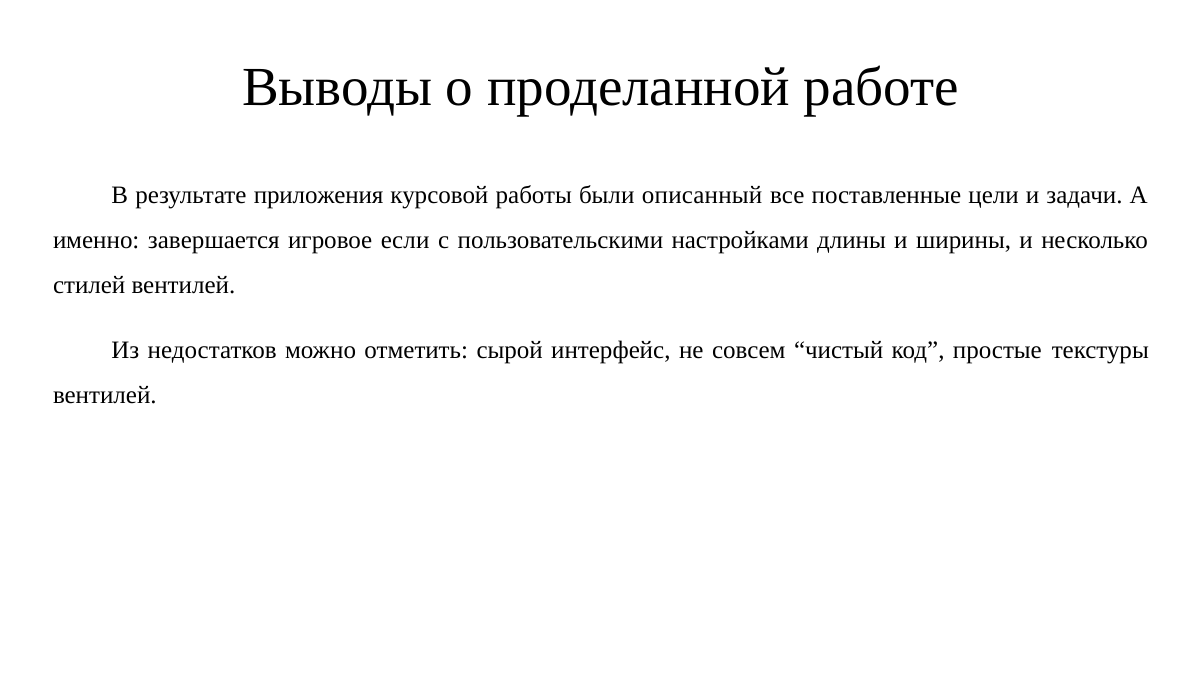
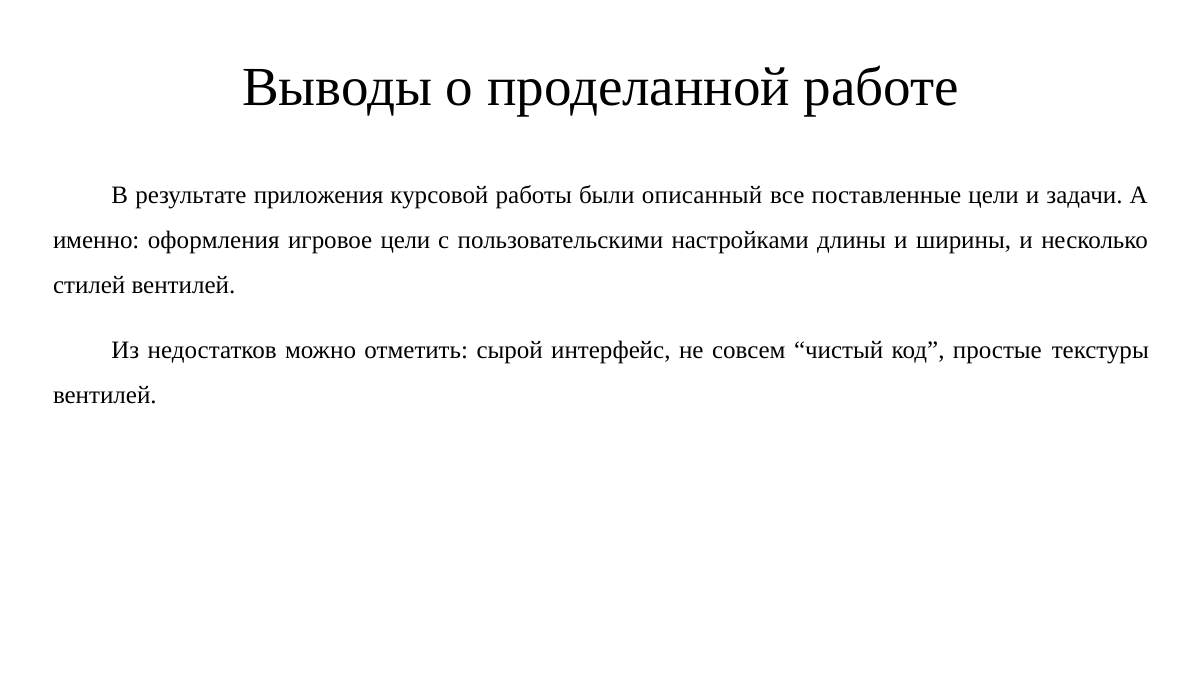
завершается: завершается -> оформления
игровое если: если -> цели
